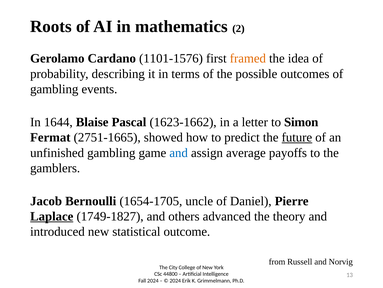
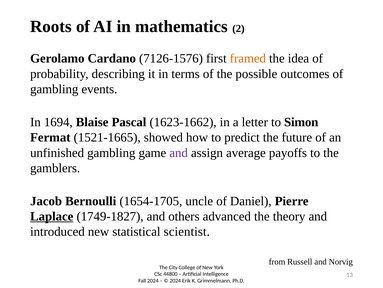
1101-1576: 1101-1576 -> 7126-1576
1644: 1644 -> 1694
2751-1665: 2751-1665 -> 1521-1665
future underline: present -> none
and at (179, 152) colour: blue -> purple
outcome: outcome -> scientist
